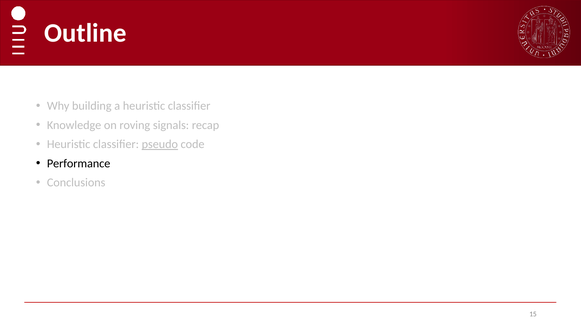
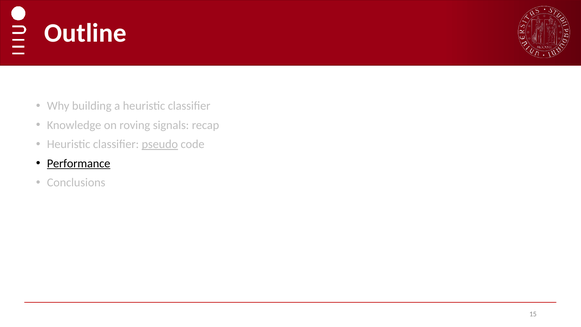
Performance underline: none -> present
